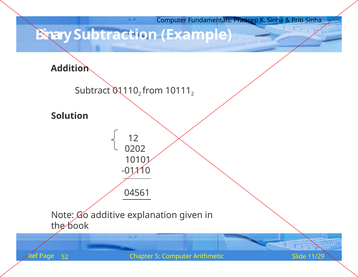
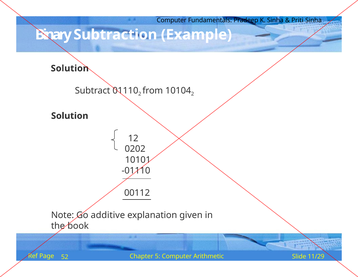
Addition at (70, 68): Addition -> Solution
10111: 10111 -> 10104
04561: 04561 -> 00112
